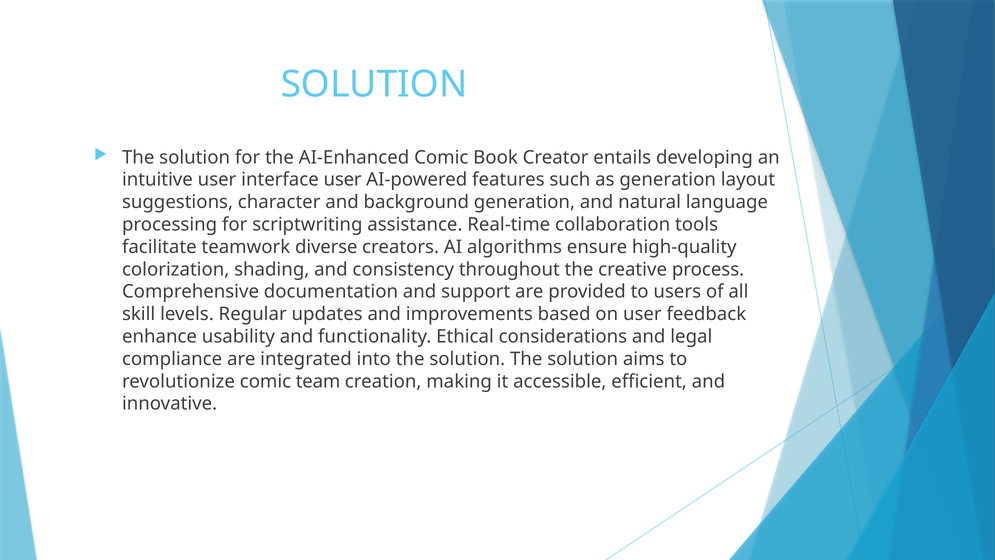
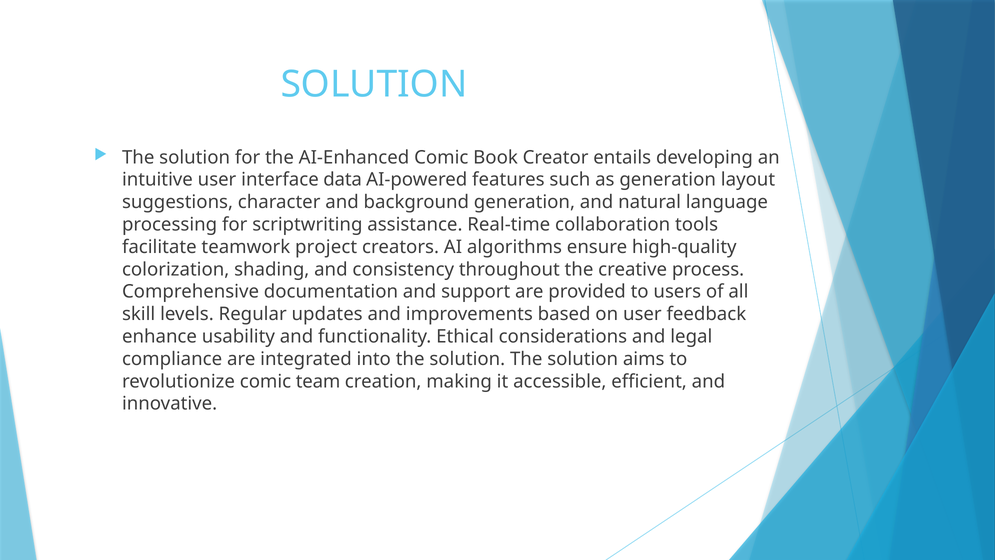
interface user: user -> data
diverse: diverse -> project
